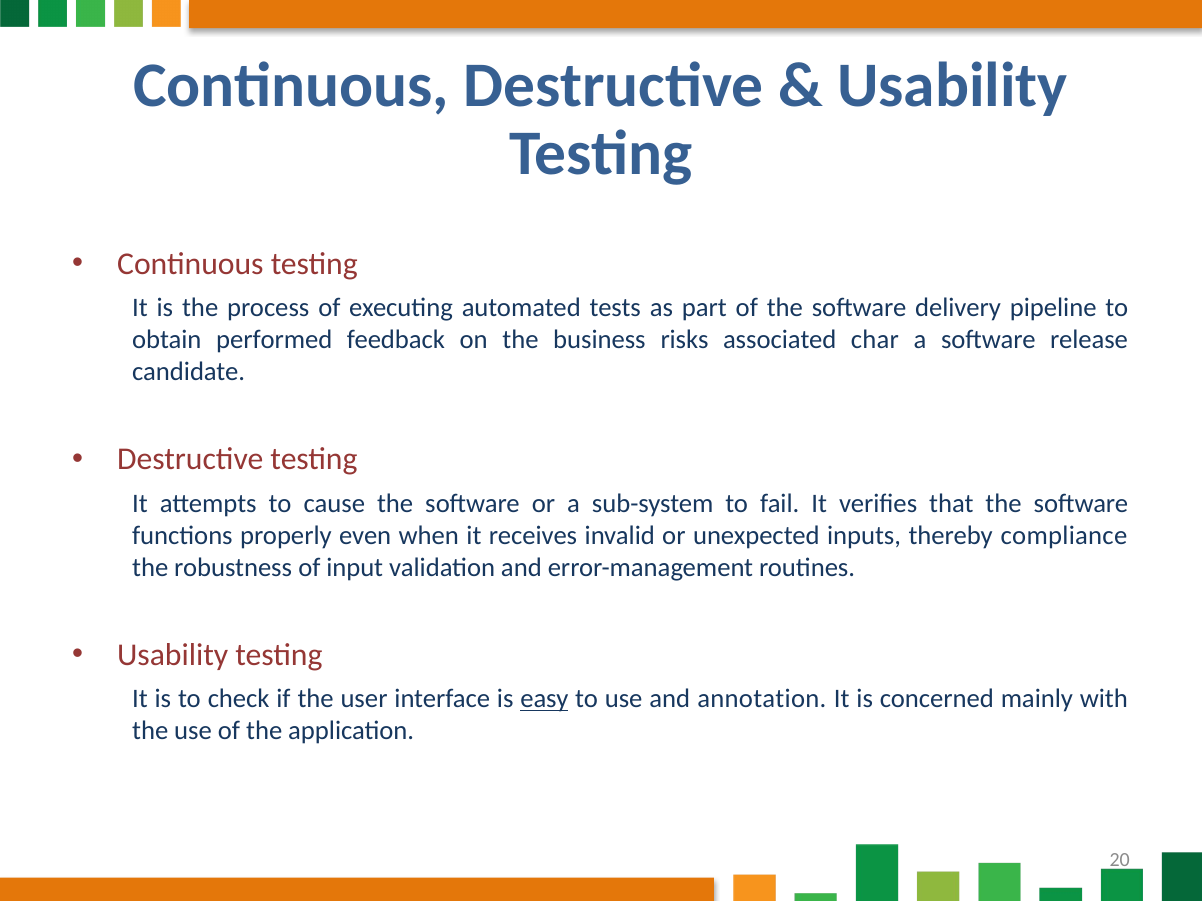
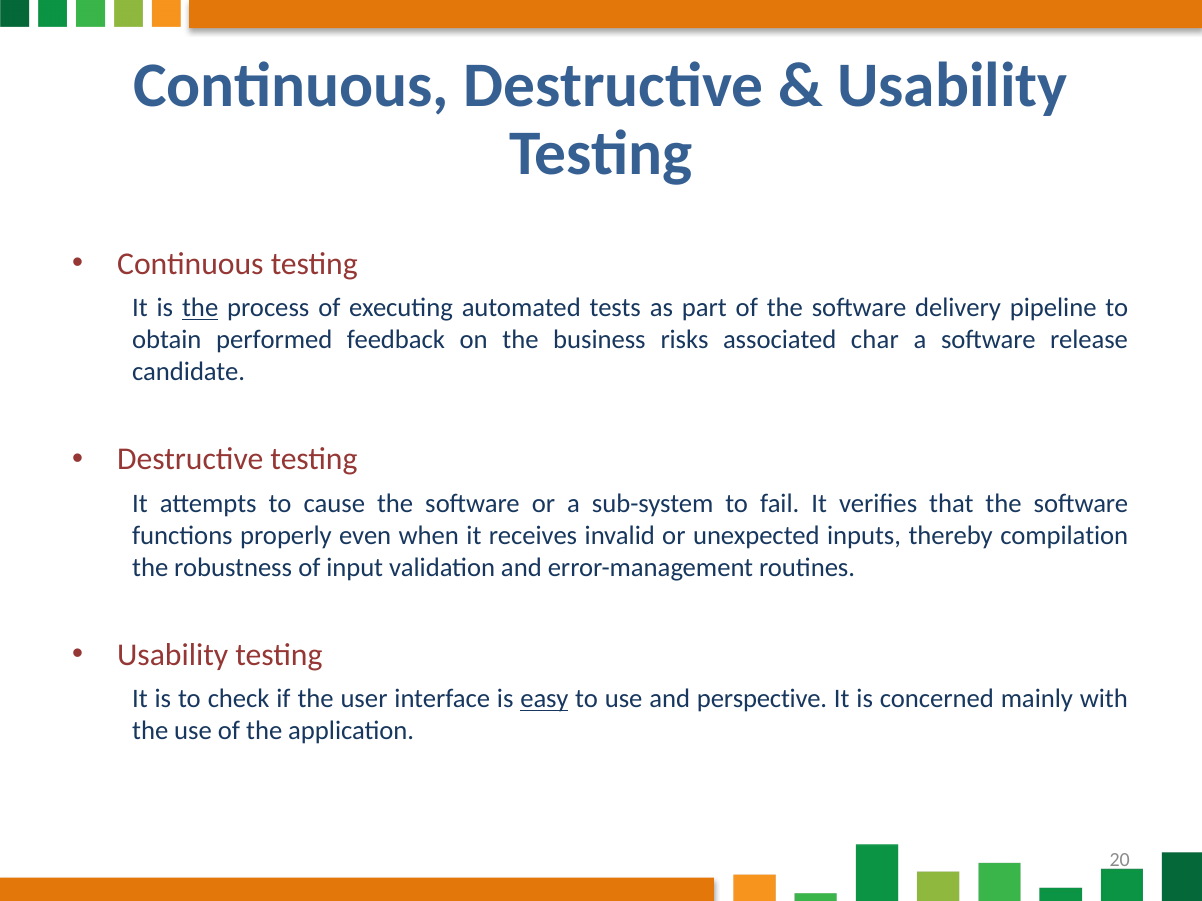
the at (200, 308) underline: none -> present
compliance: compliance -> compilation
annotation: annotation -> perspective
